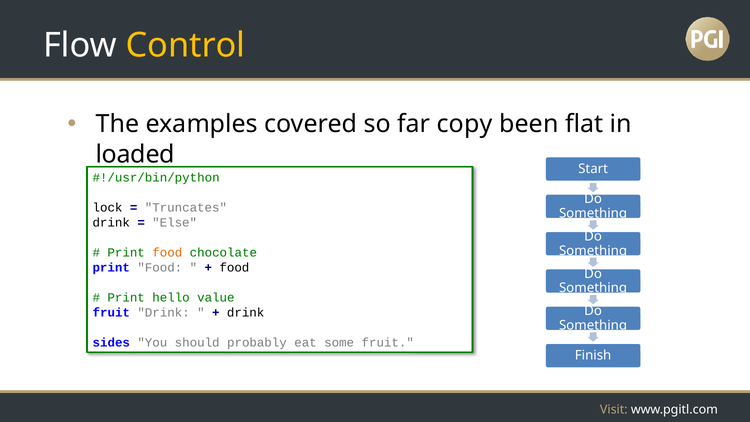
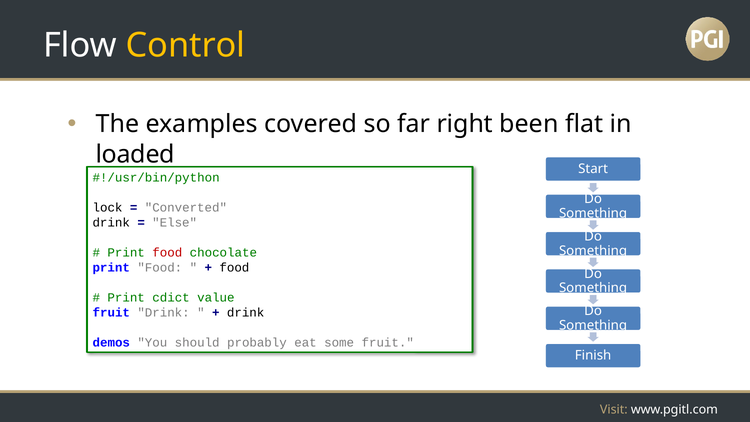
copy: copy -> right
Truncates: Truncates -> Converted
food at (167, 253) colour: orange -> red
hello: hello -> cdict
sides: sides -> demos
